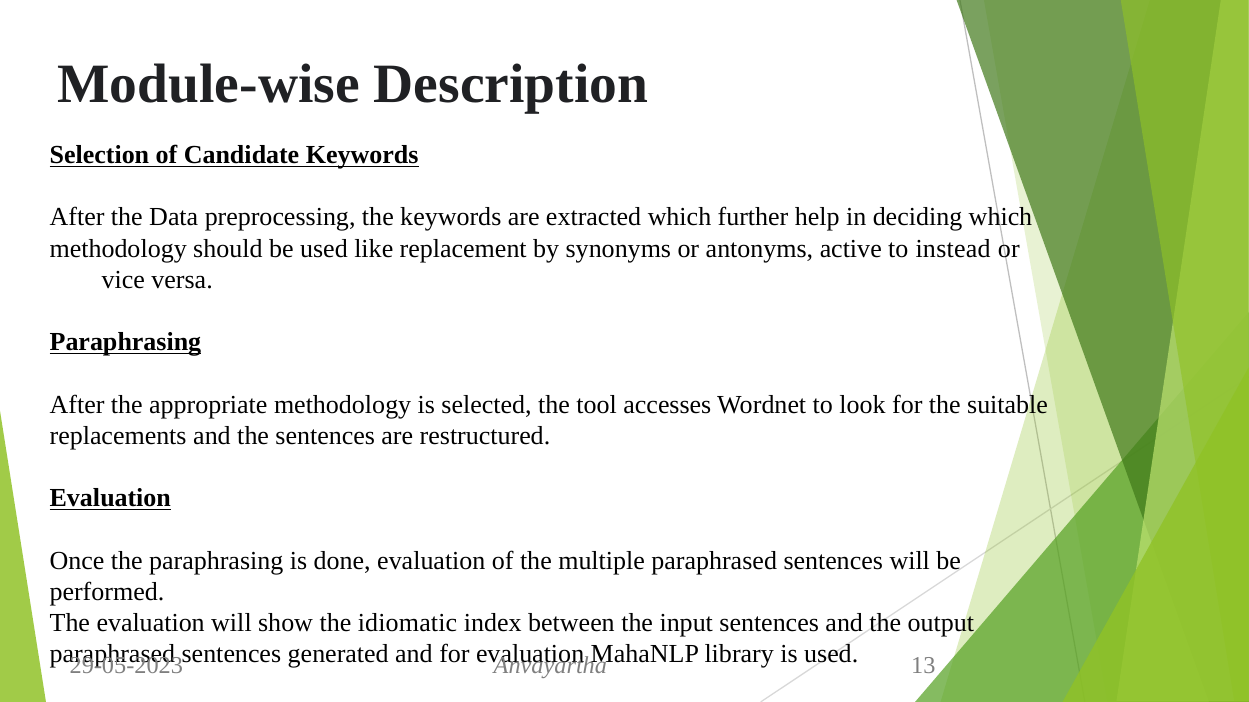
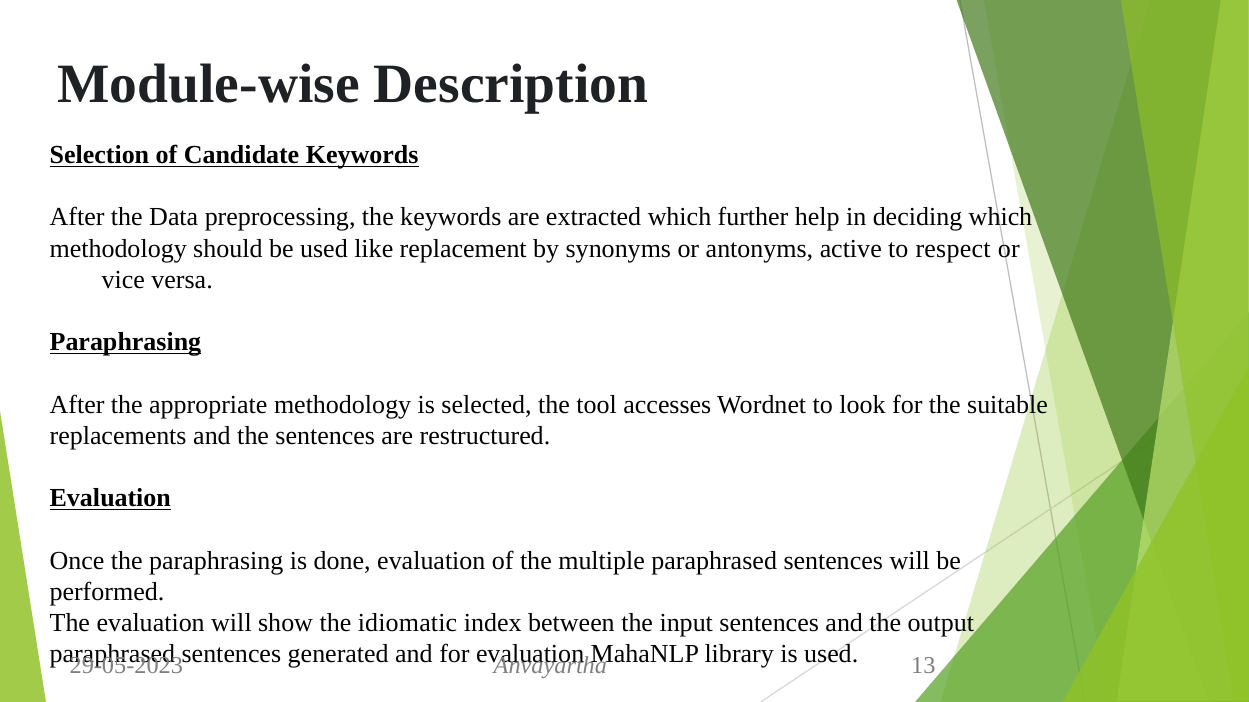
instead: instead -> respect
